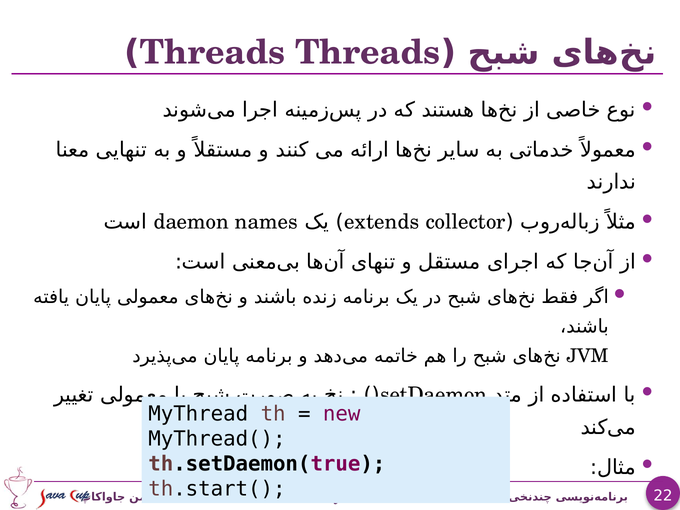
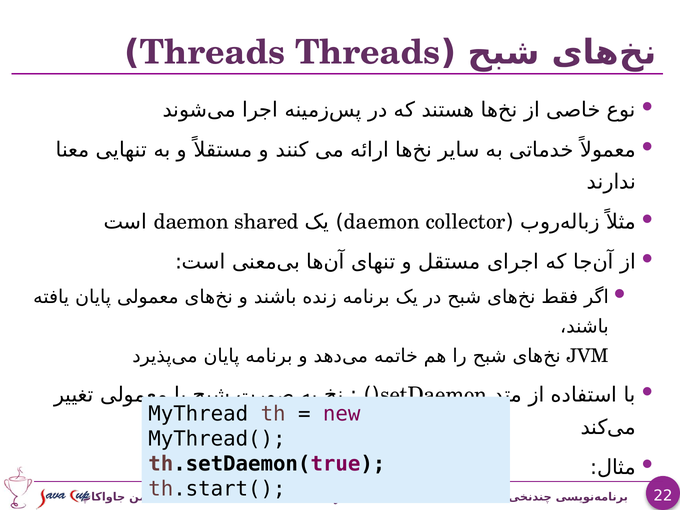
names: names -> shared
extends at (382, 222): extends -> daemon
